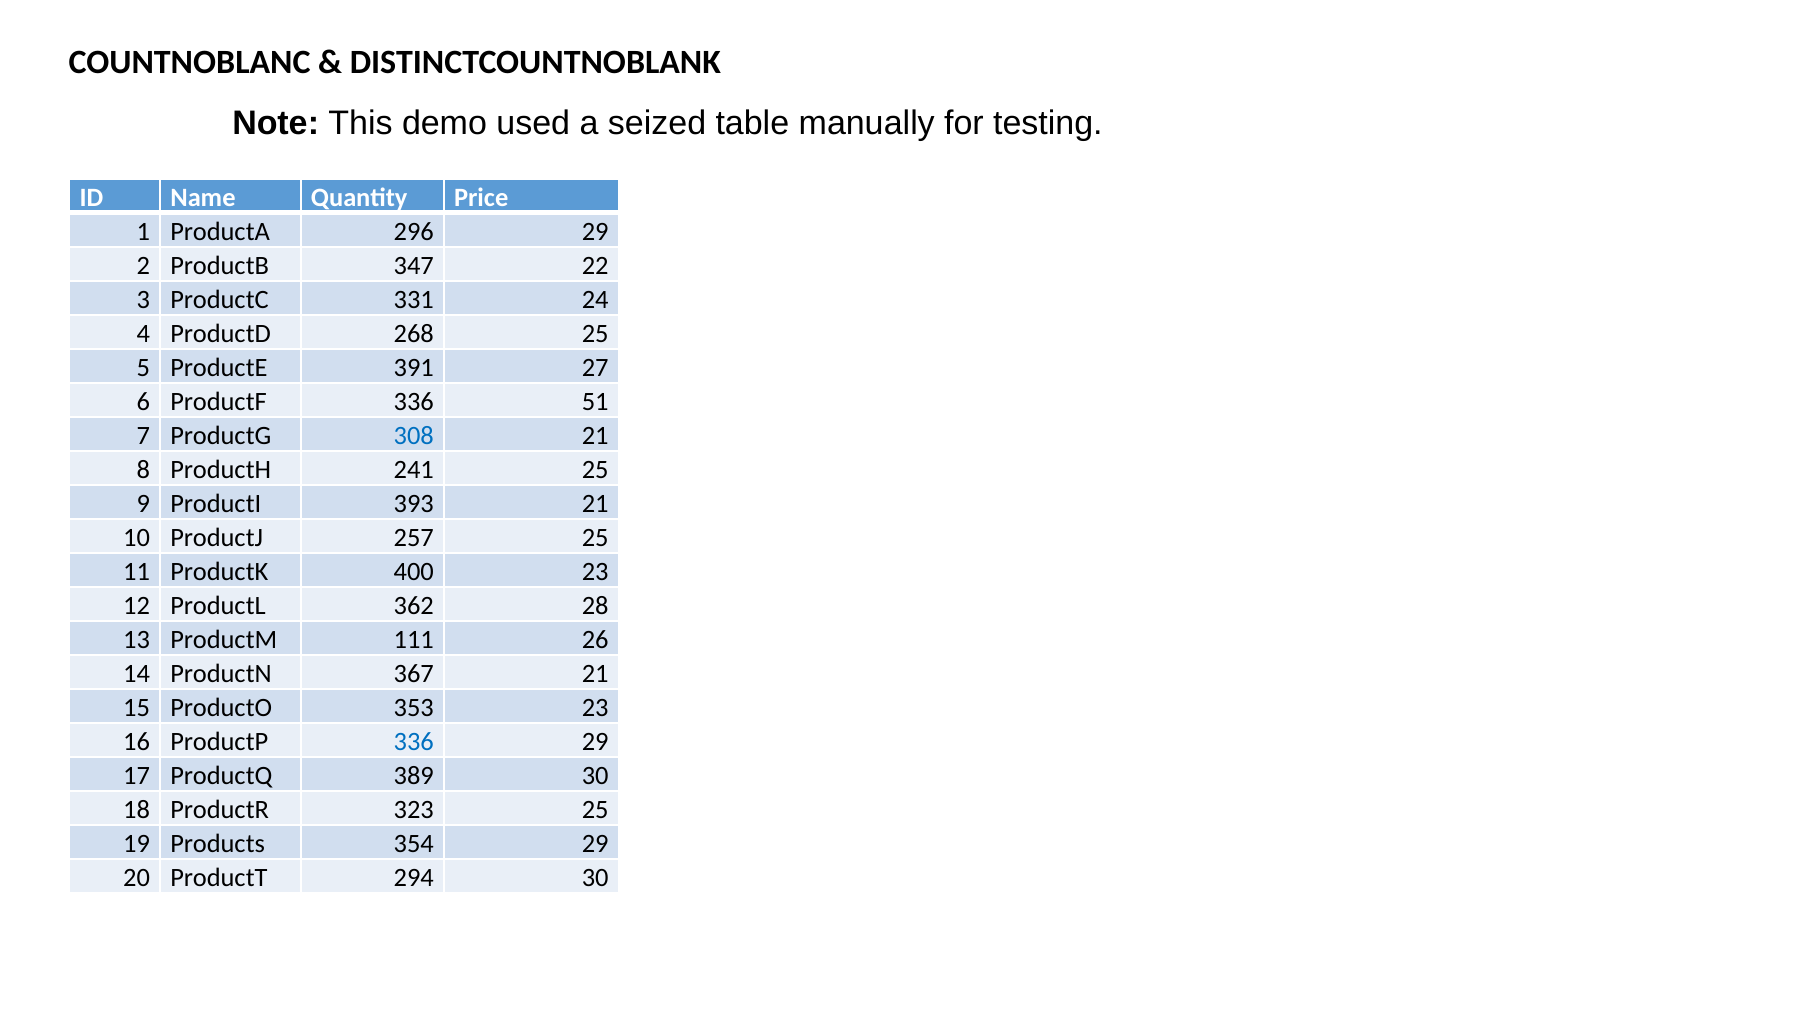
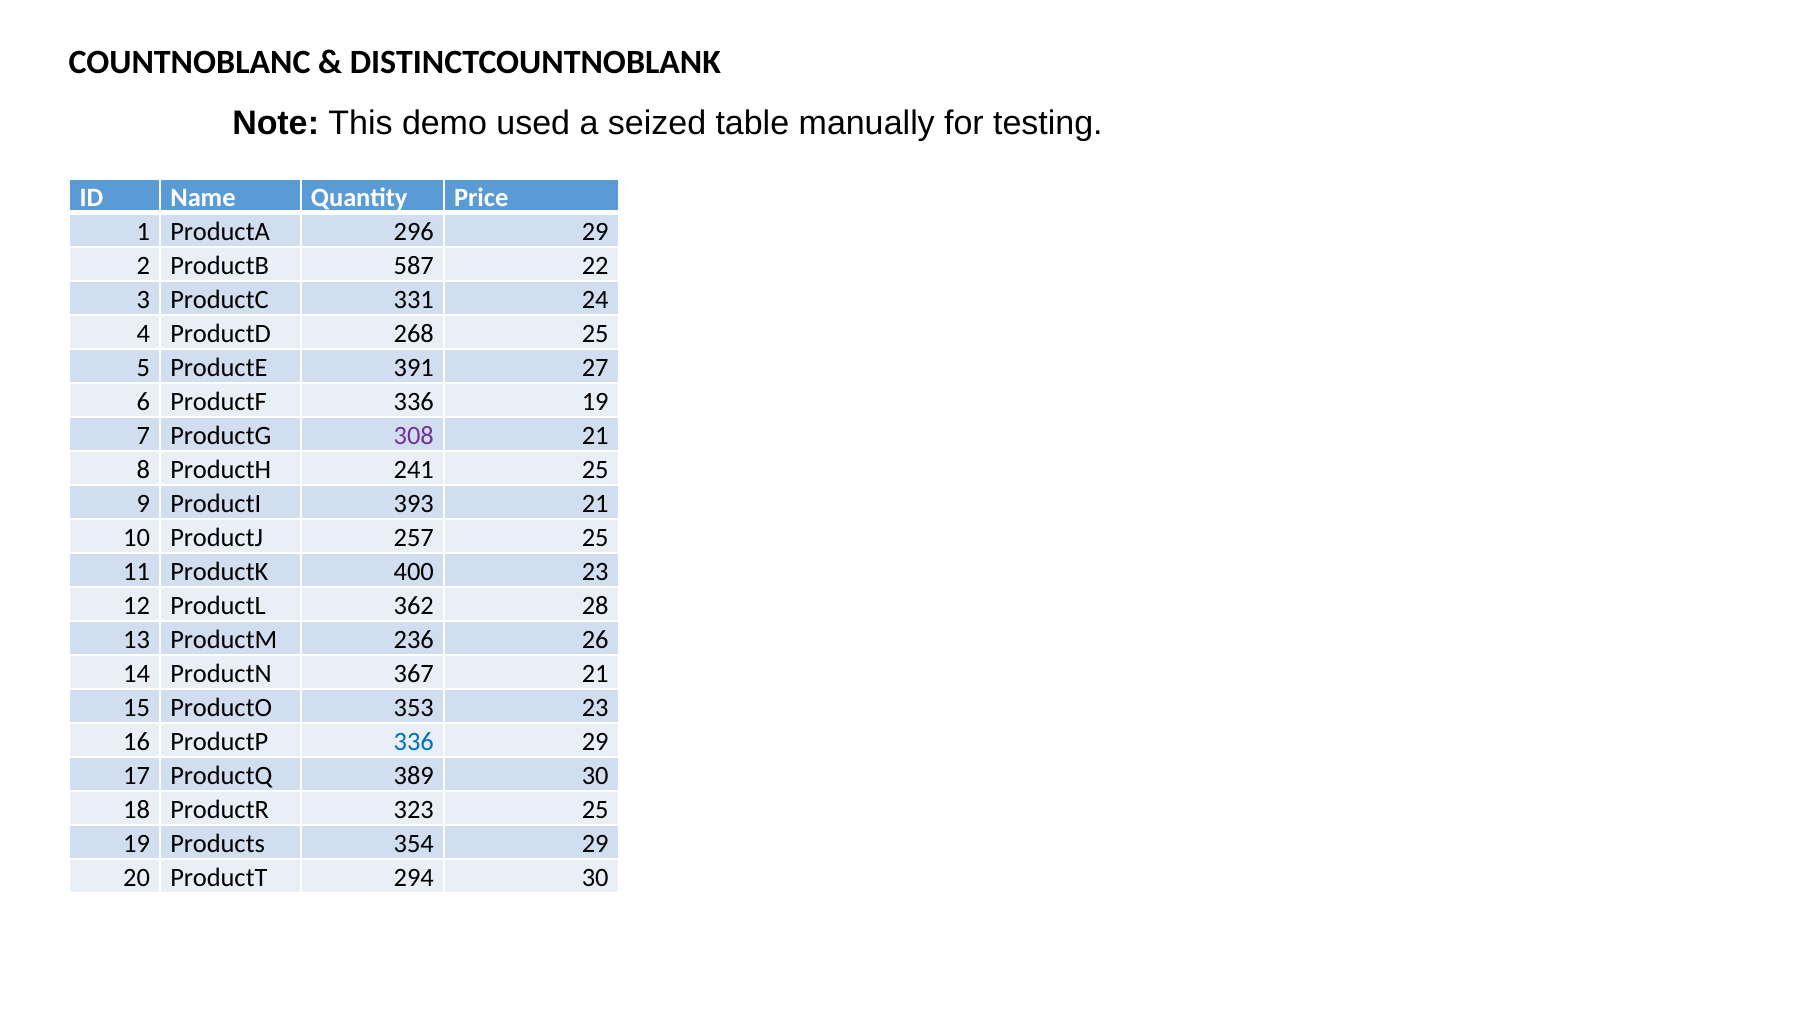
347: 347 -> 587
336 51: 51 -> 19
308 colour: blue -> purple
111: 111 -> 236
